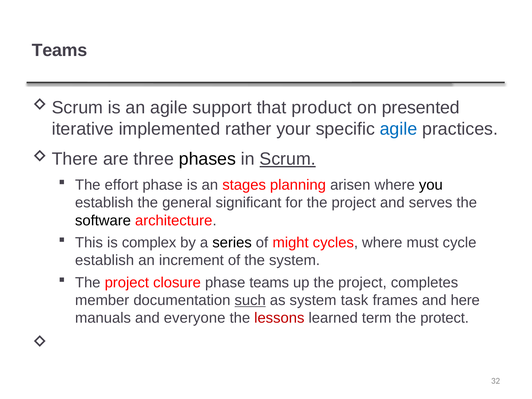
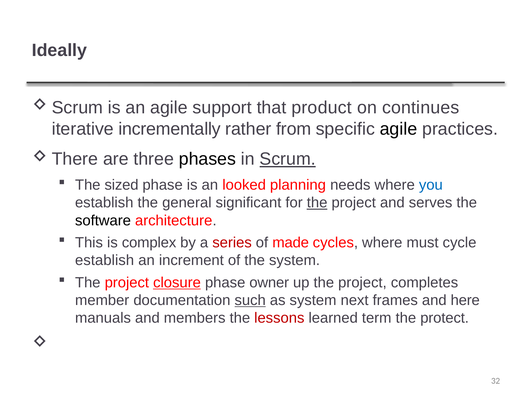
Teams at (60, 50): Teams -> Ideally
presented: presented -> continues
implemented: implemented -> incrementally
your: your -> from
agile at (398, 129) colour: blue -> black
effort: effort -> sized
stages: stages -> looked
arisen: arisen -> needs
you colour: black -> blue
the at (317, 203) underline: none -> present
series colour: black -> red
might: might -> made
closure underline: none -> present
phase teams: teams -> owner
task: task -> next
everyone: everyone -> members
